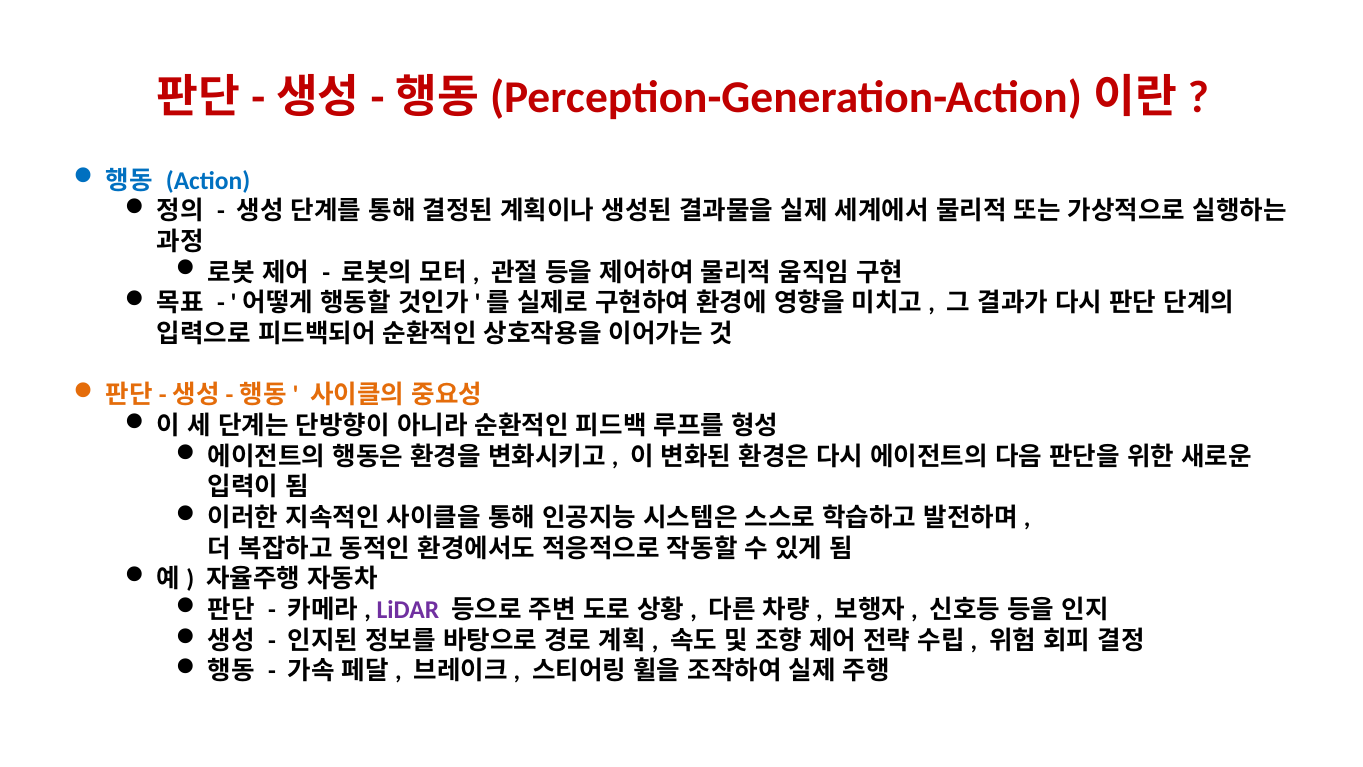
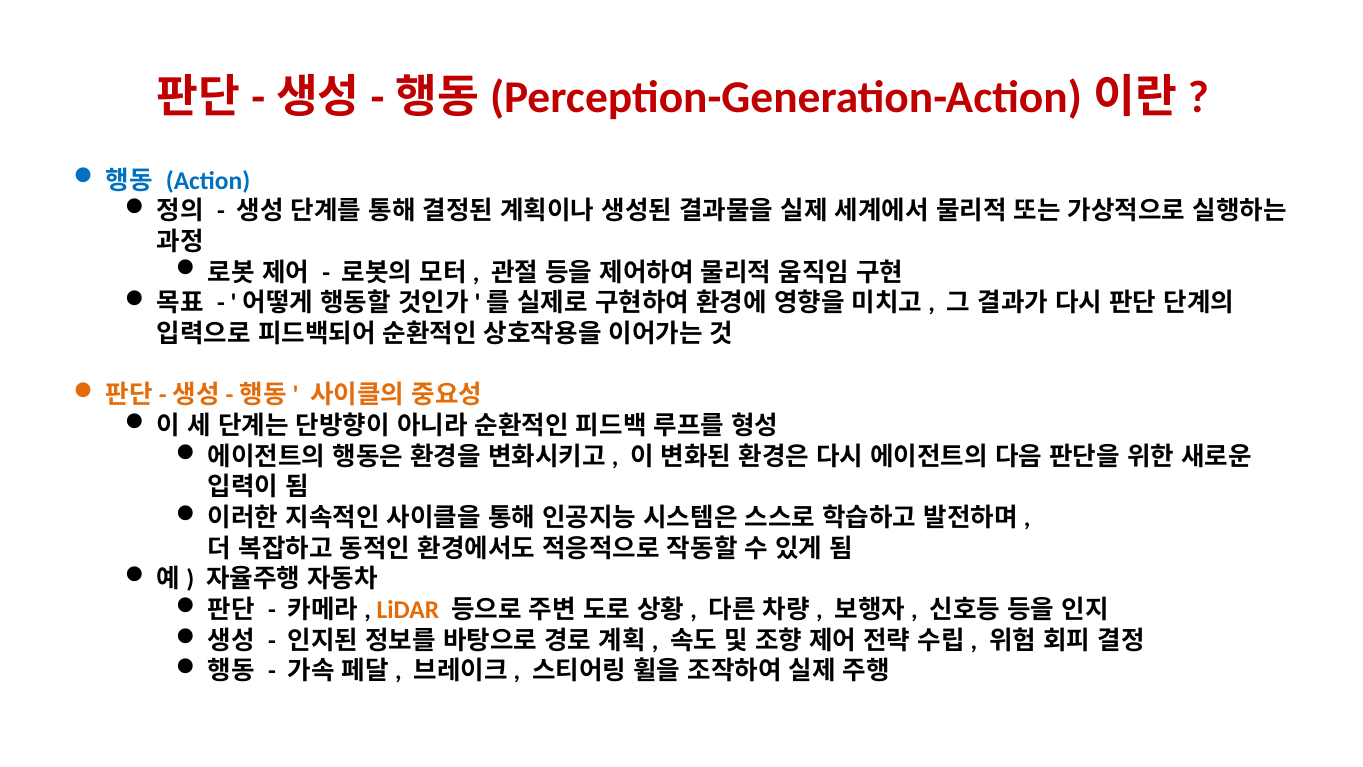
LiDAR colour: purple -> orange
